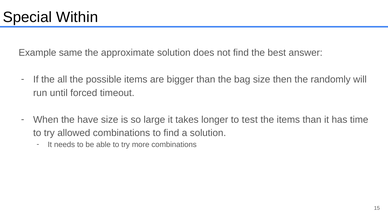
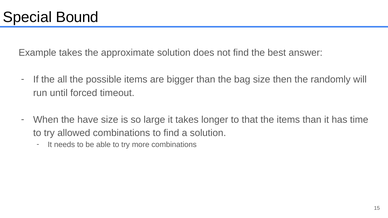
Within: Within -> Bound
Example same: same -> takes
test: test -> that
